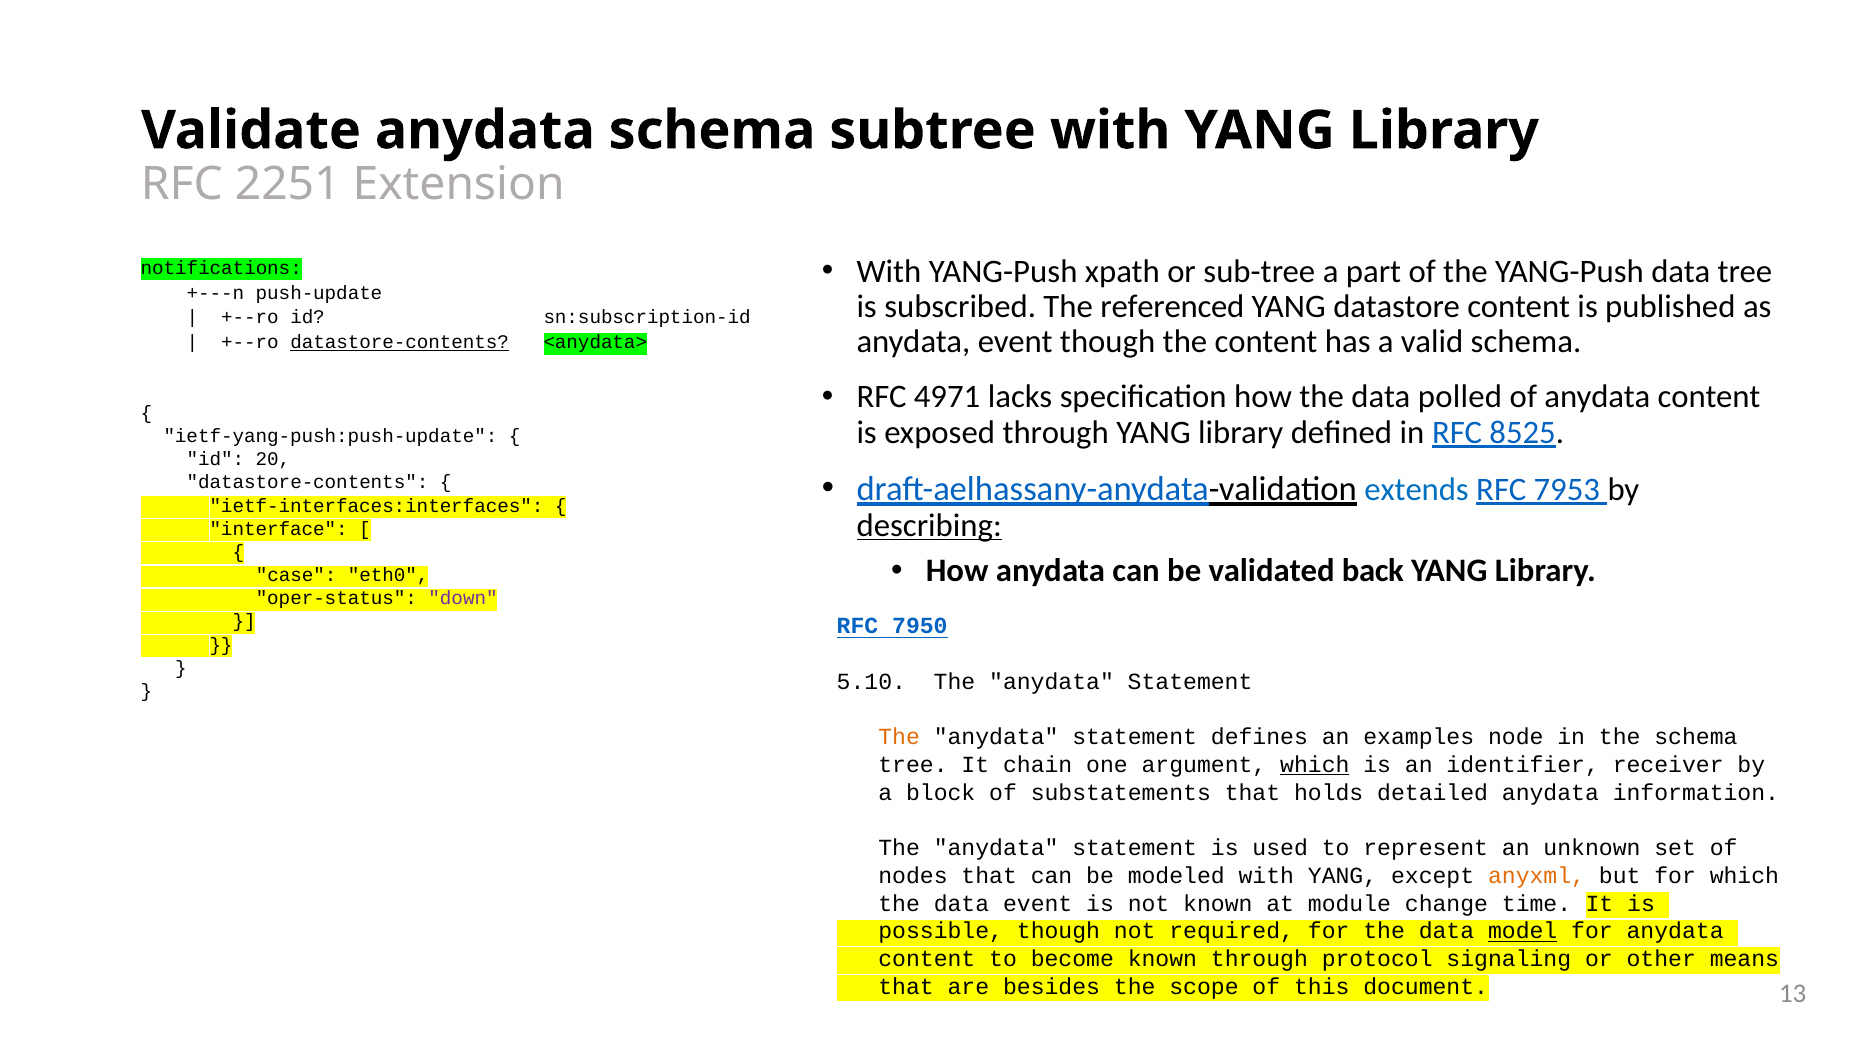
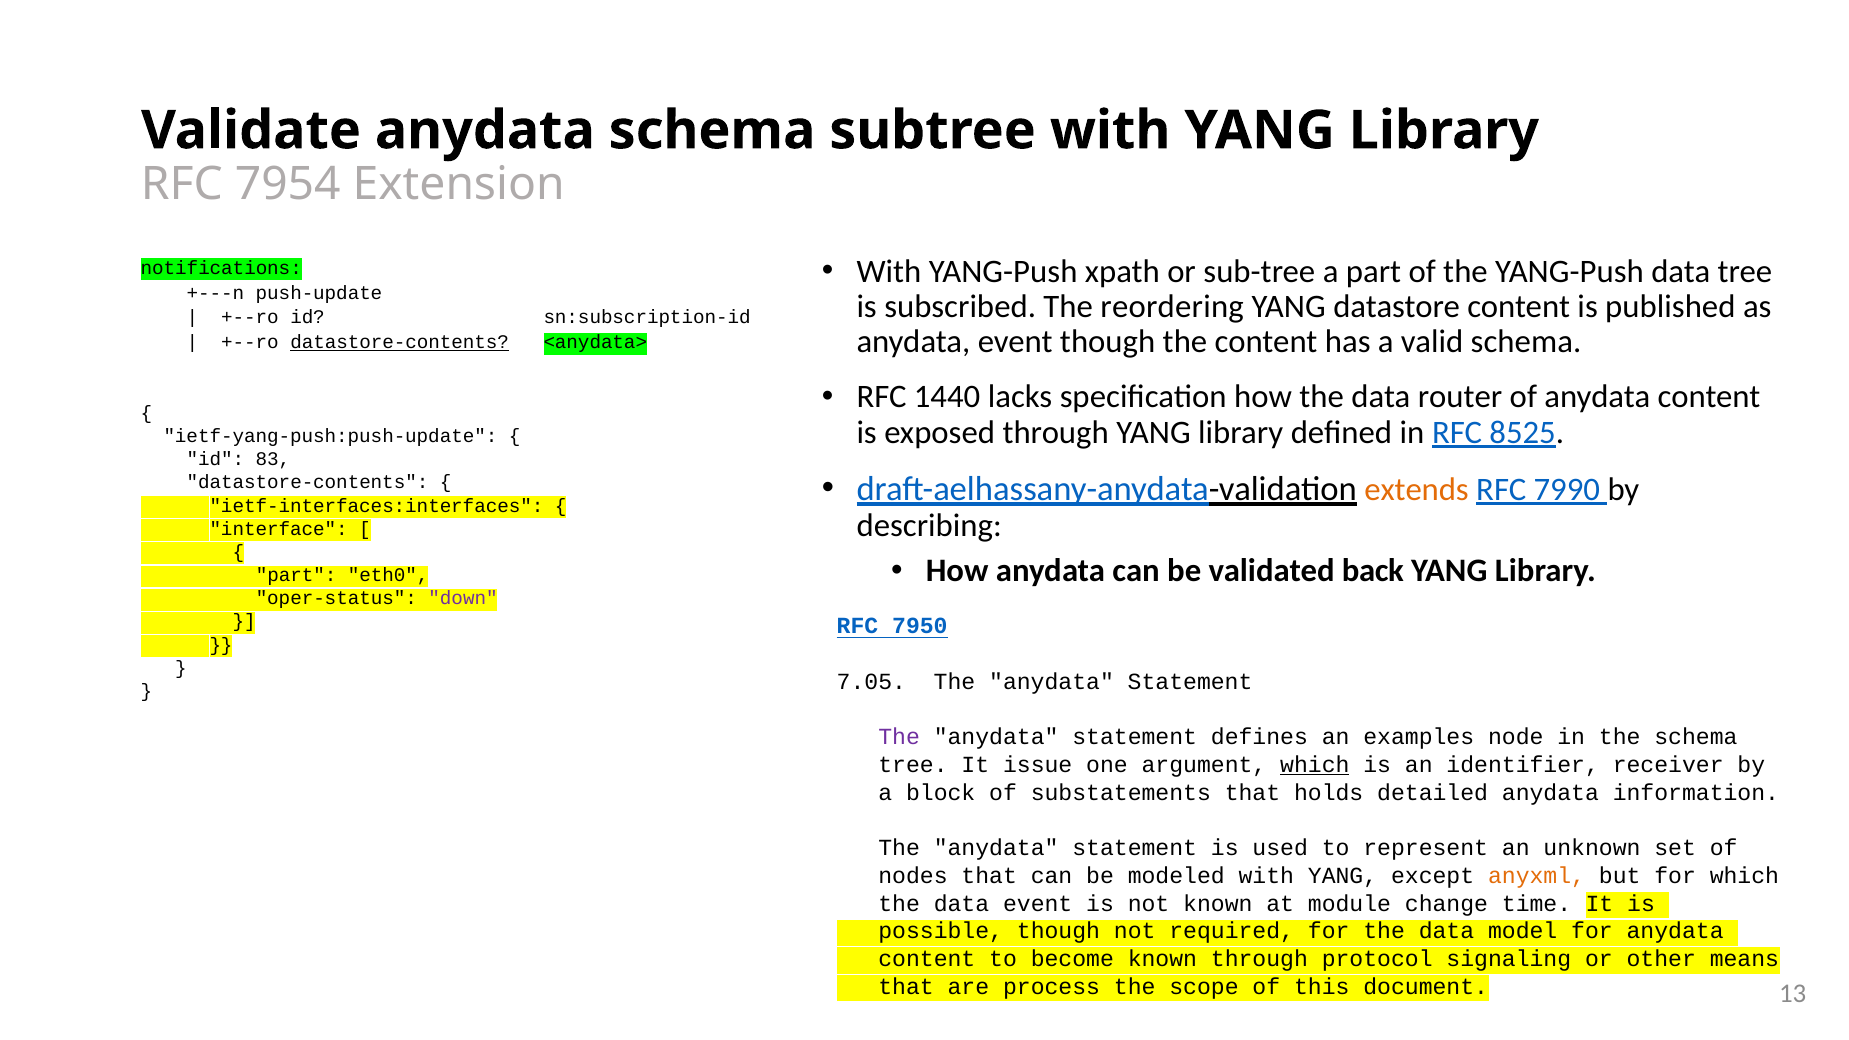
2251: 2251 -> 7954
referenced: referenced -> reordering
4971: 4971 -> 1440
polled: polled -> router
20: 20 -> 83
extends colour: blue -> orange
7953: 7953 -> 7990
describing underline: present -> none
case at (296, 575): case -> part
5.10: 5.10 -> 7.05
The at (899, 737) colour: orange -> purple
chain: chain -> issue
model underline: present -> none
besides: besides -> process
